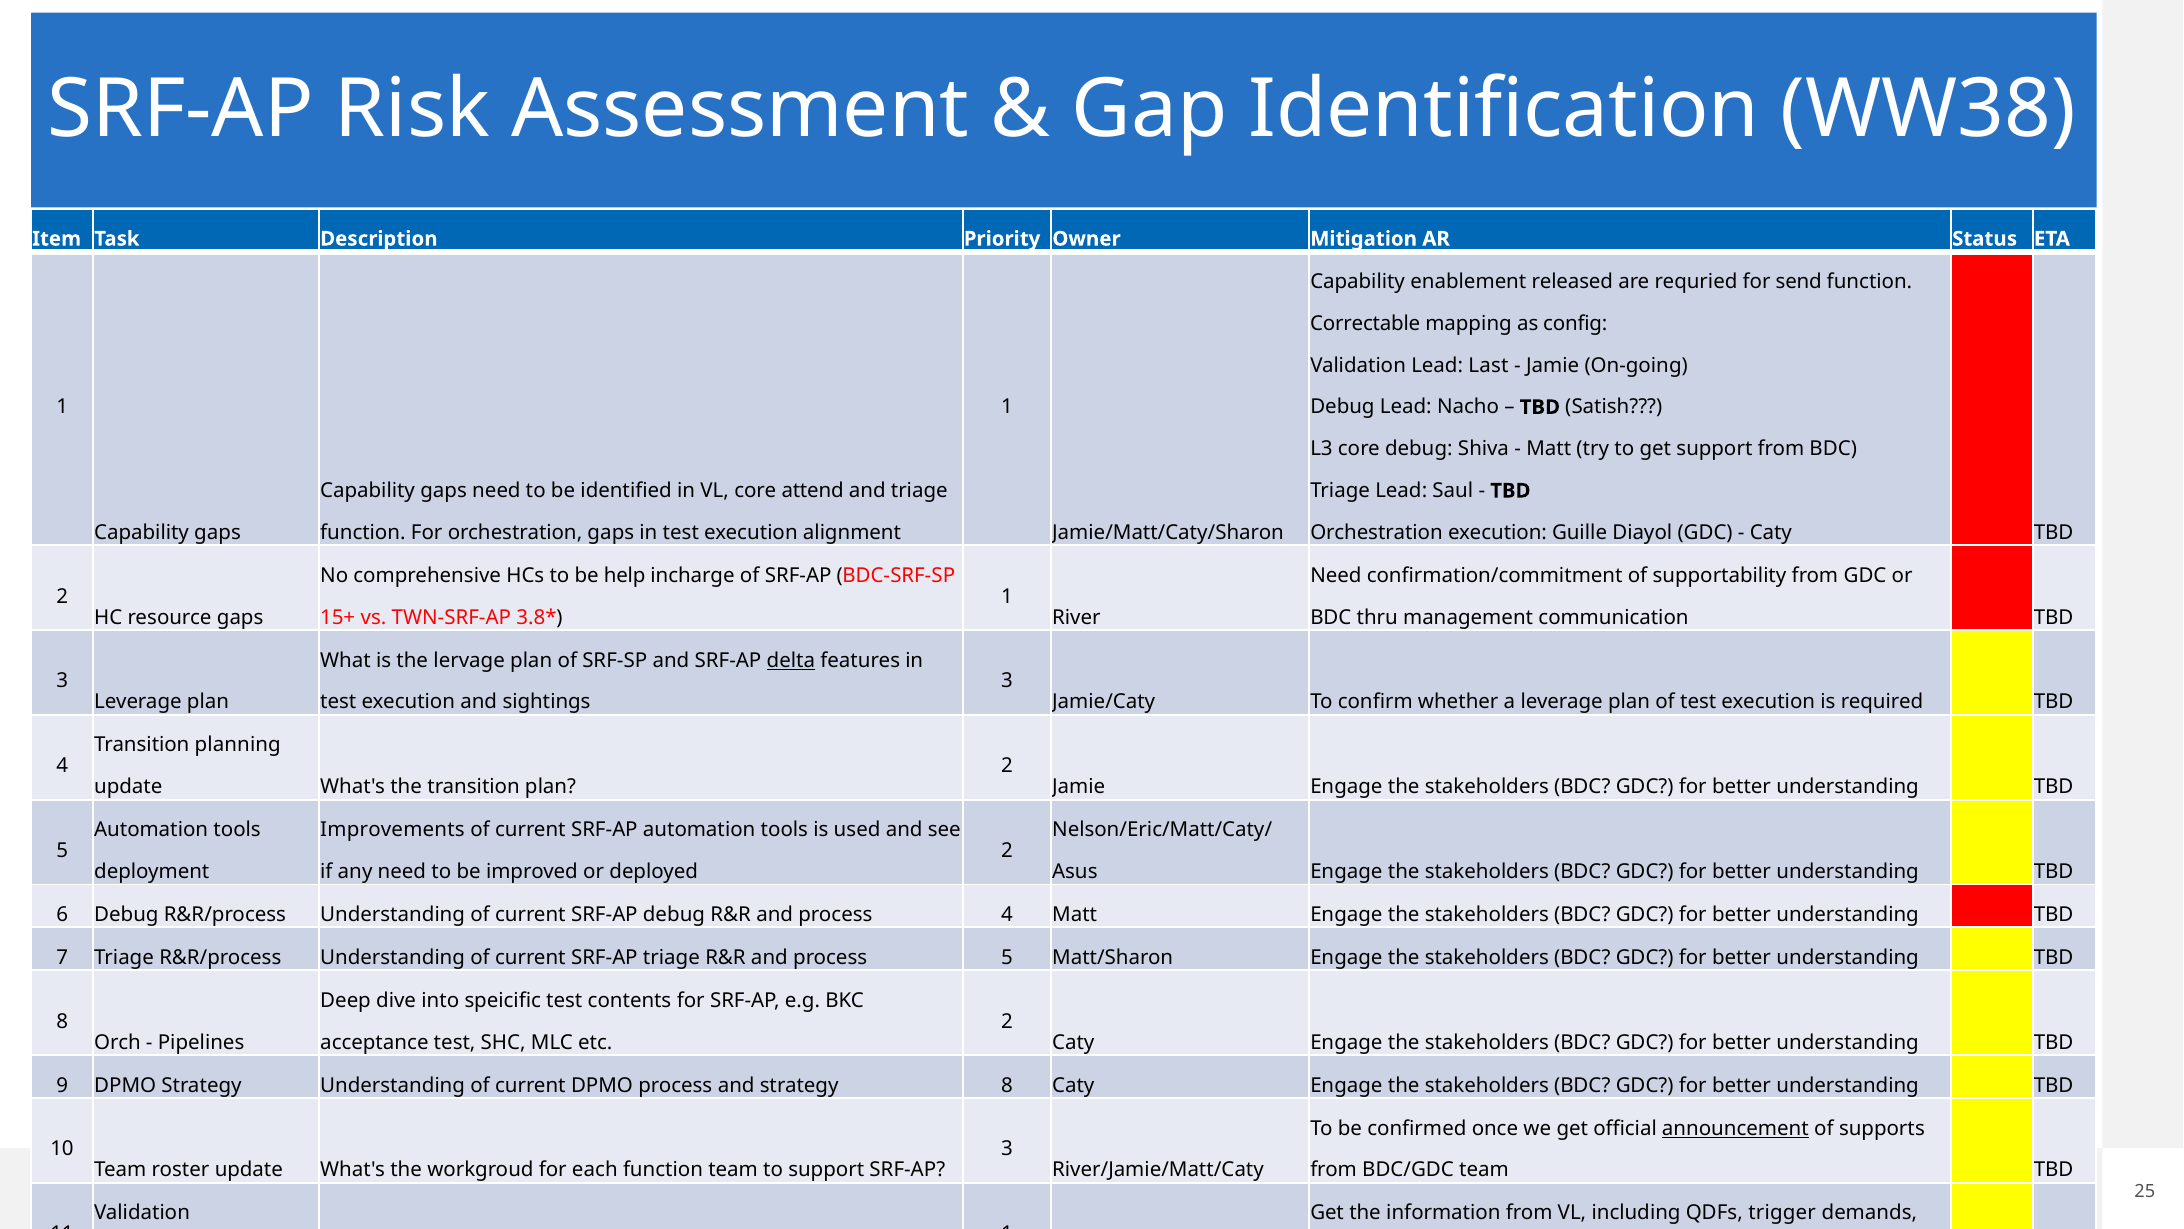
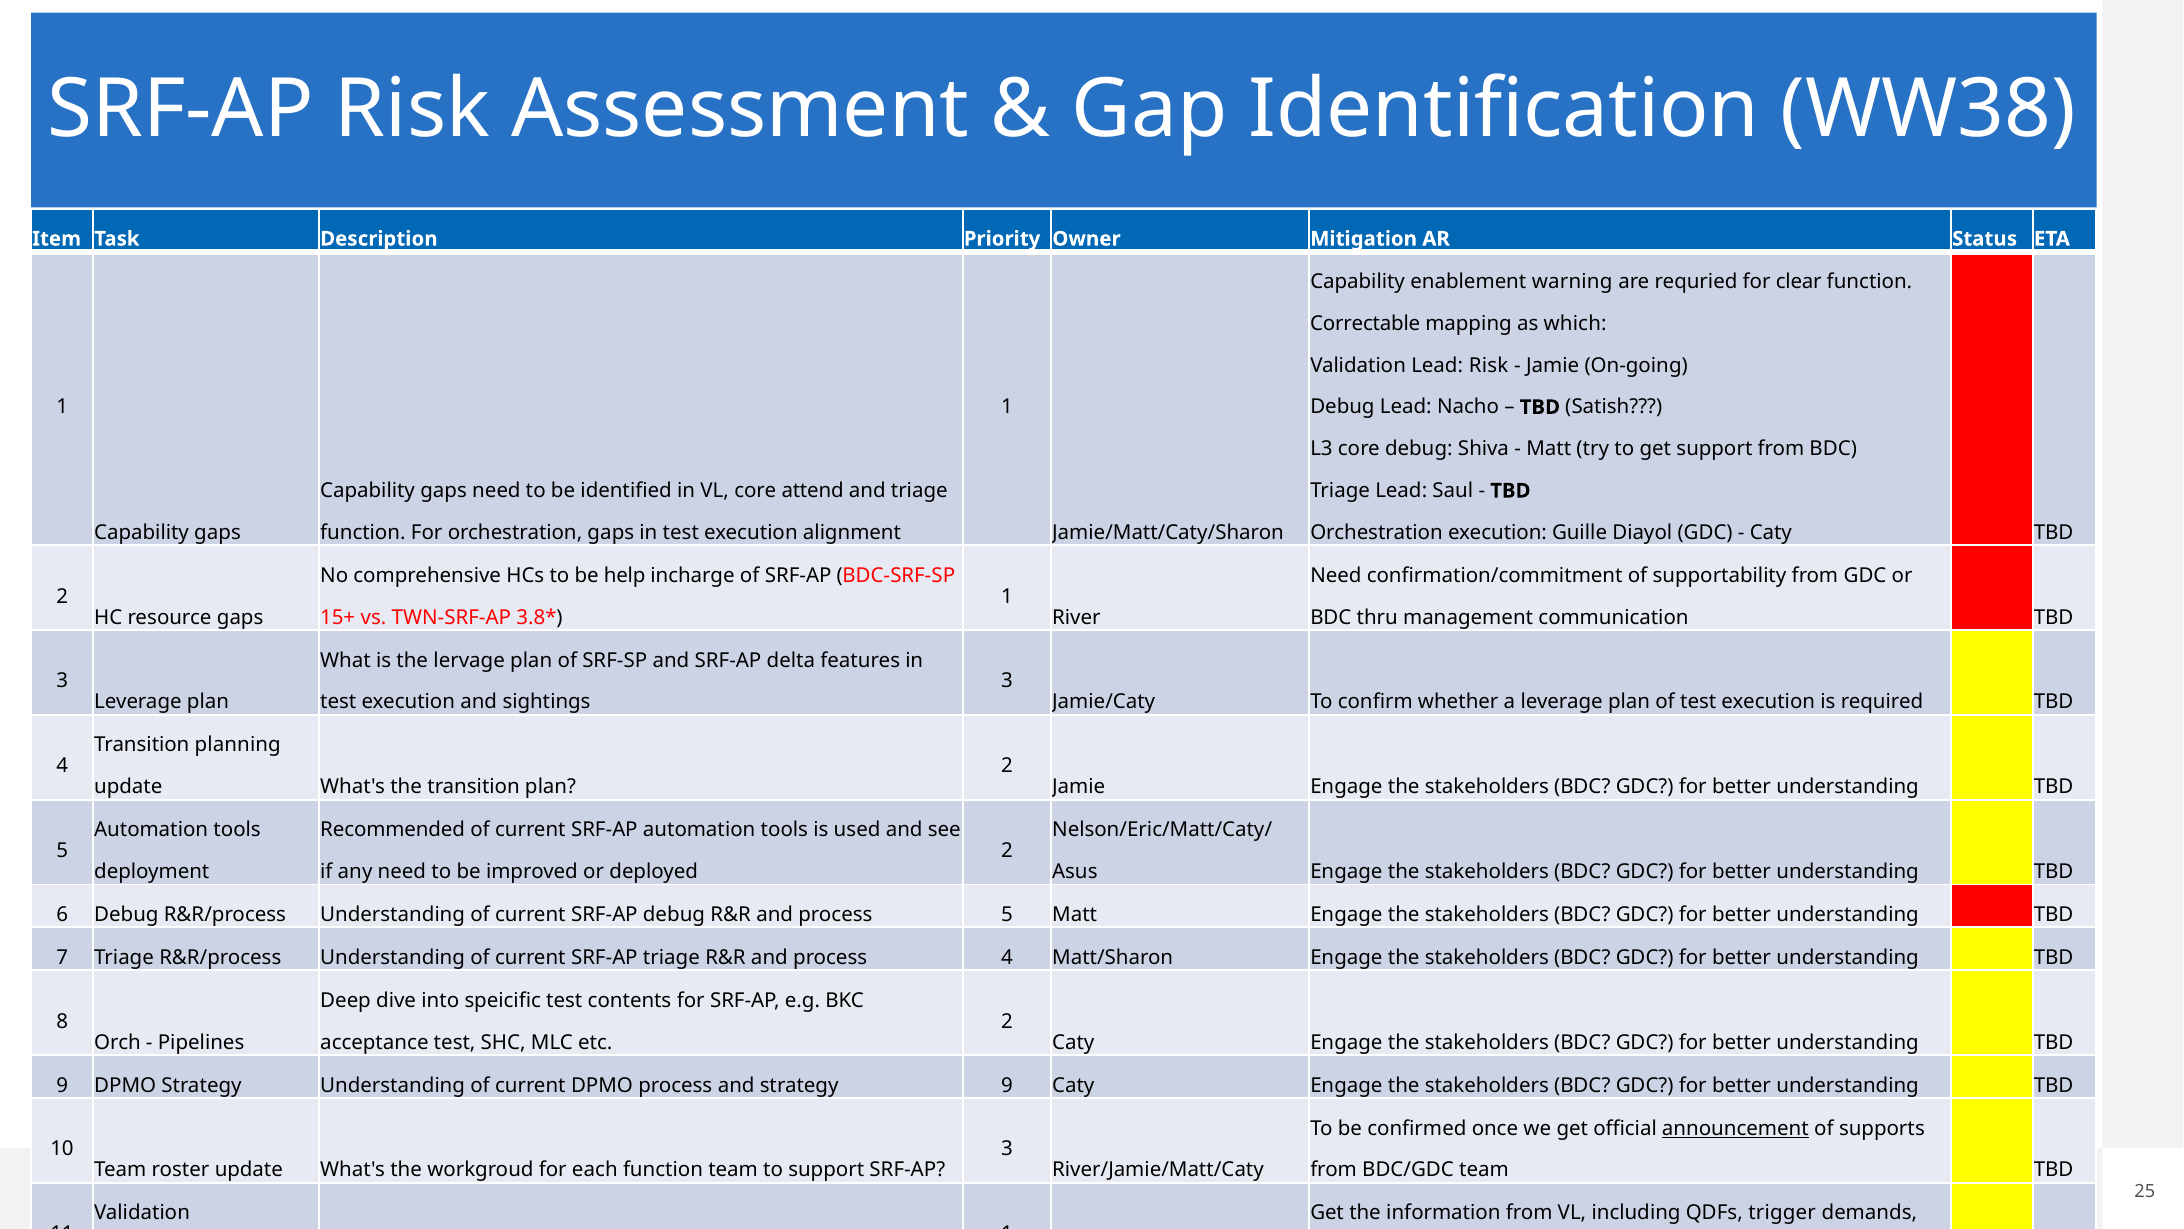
released: released -> warning
send: send -> clear
config: config -> which
Lead Last: Last -> Risk
delta underline: present -> none
Improvements: Improvements -> Recommended
4 at (1007, 914): 4 -> 5
5 at (1007, 957): 5 -> 4
8 at (1007, 1085): 8 -> 9
